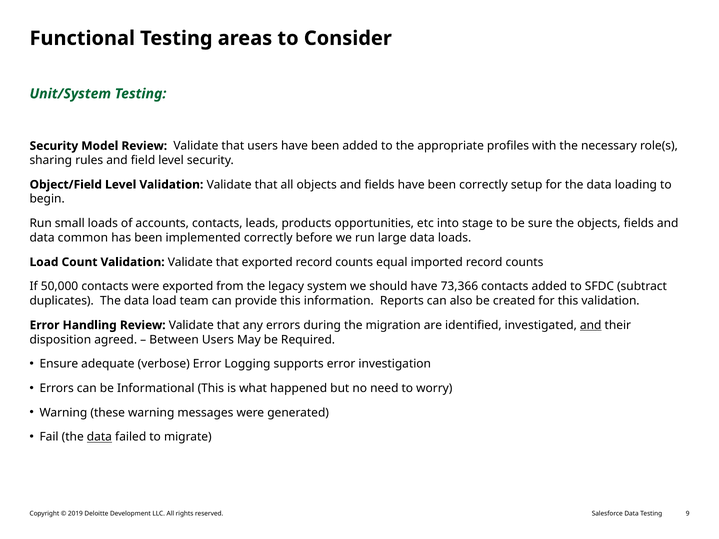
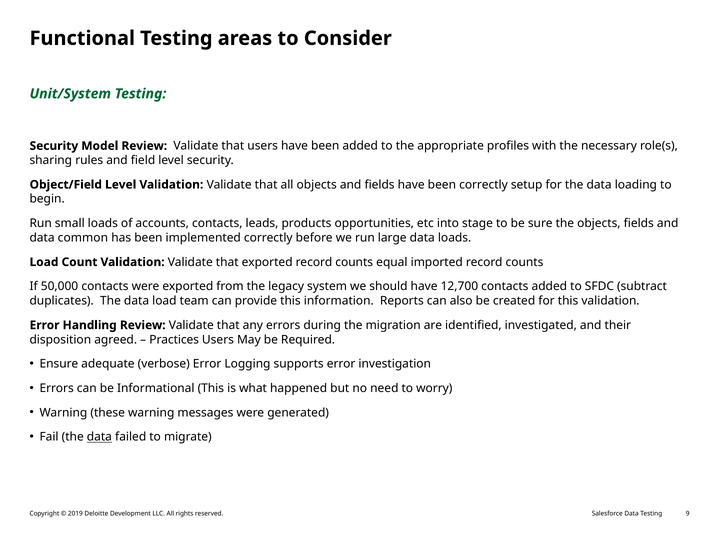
73,366: 73,366 -> 12,700
and at (591, 325) underline: present -> none
Between: Between -> Practices
